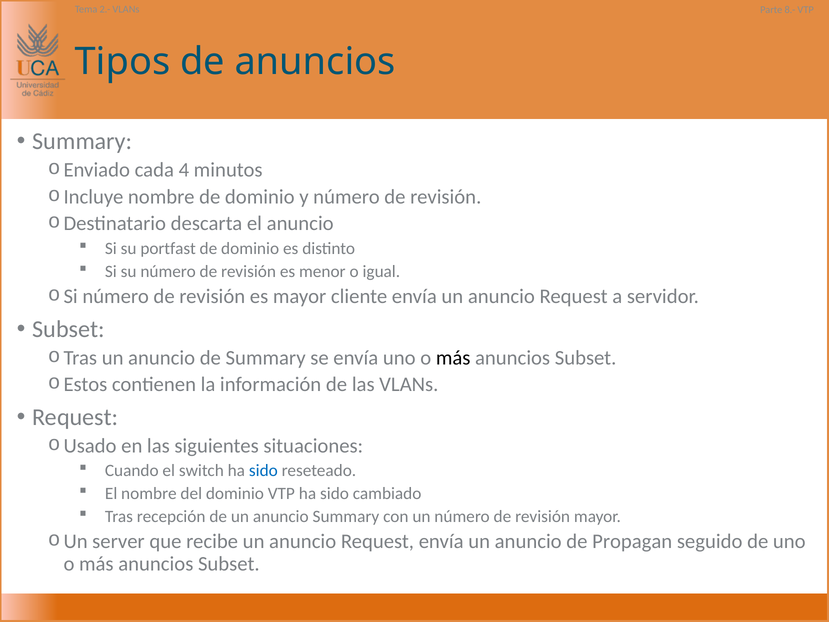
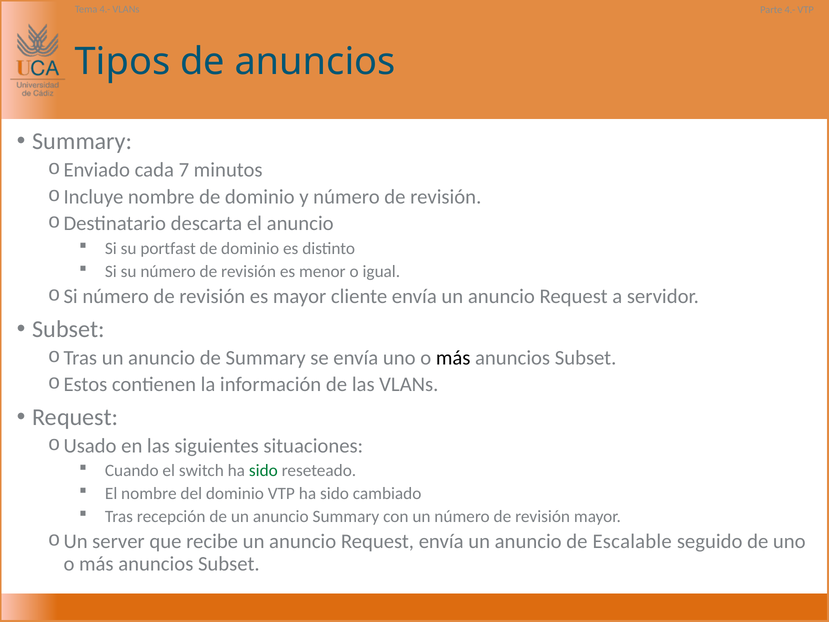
Tema 2.-: 2.- -> 4.-
Parte 8.-: 8.- -> 4.-
4: 4 -> 7
sido at (263, 471) colour: blue -> green
Propagan: Propagan -> Escalable
